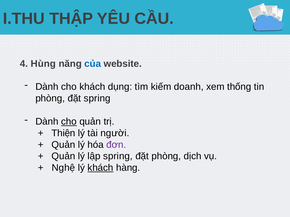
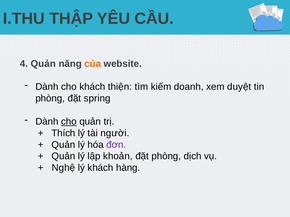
4 Hùng: Hùng -> Quản
của colour: blue -> orange
dụng: dụng -> thiện
thống: thống -> duyệt
Thiện: Thiện -> Thích
lập spring: spring -> khoản
khách at (100, 168) underline: present -> none
